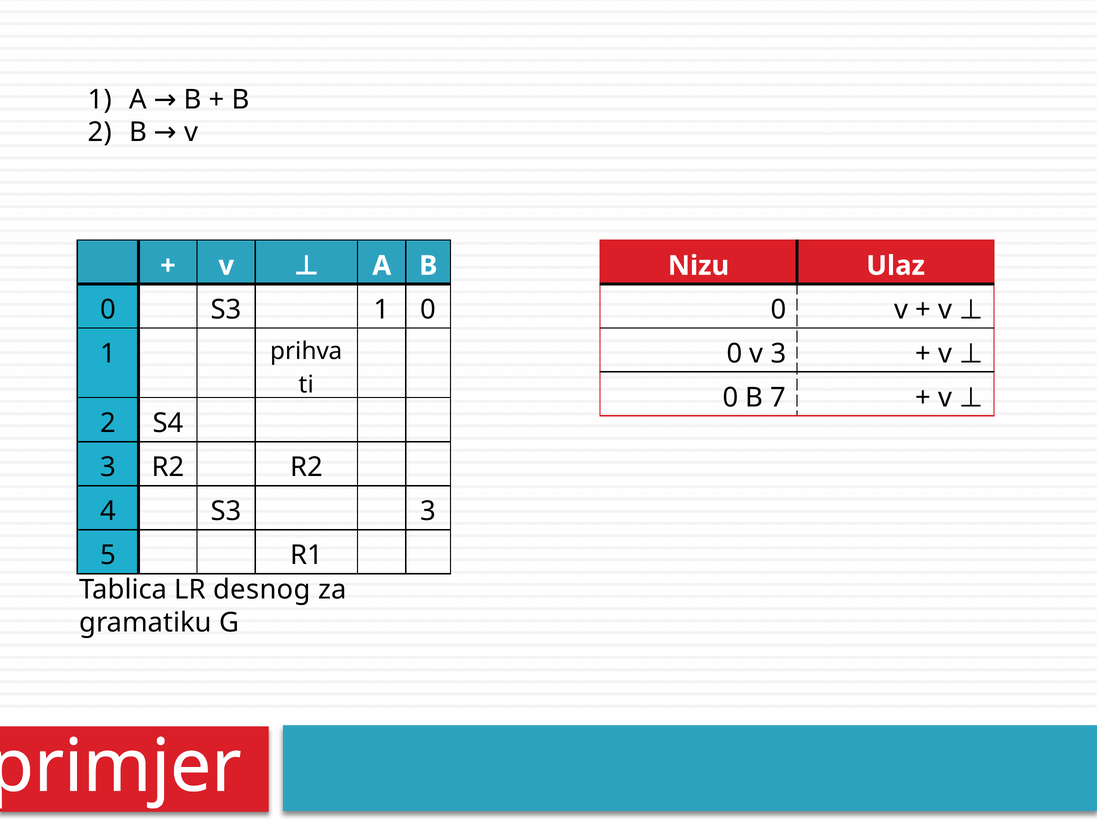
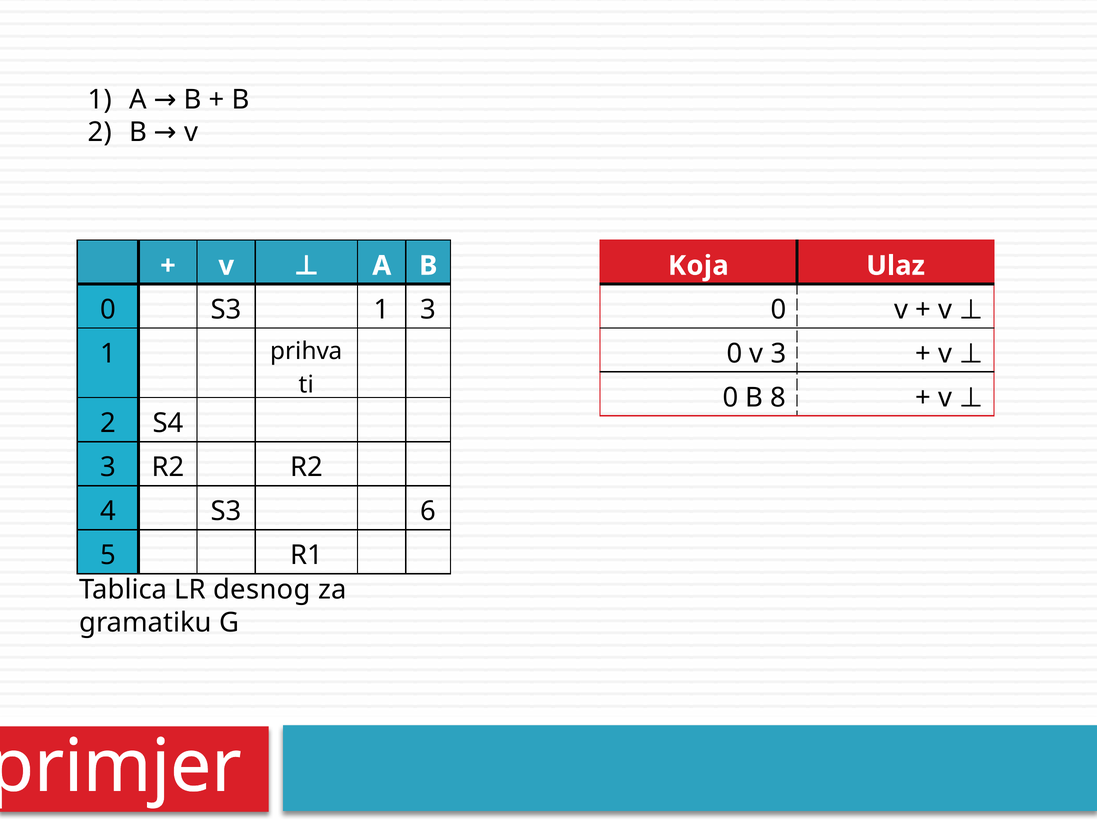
Nizu: Nizu -> Koja
1 0: 0 -> 3
7: 7 -> 8
S3 3: 3 -> 6
